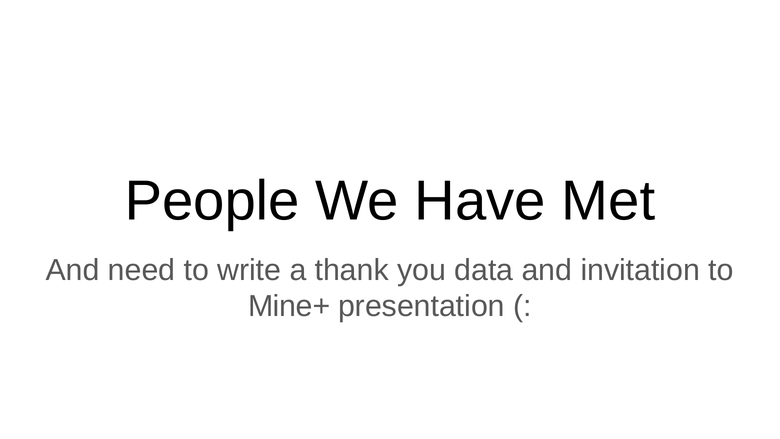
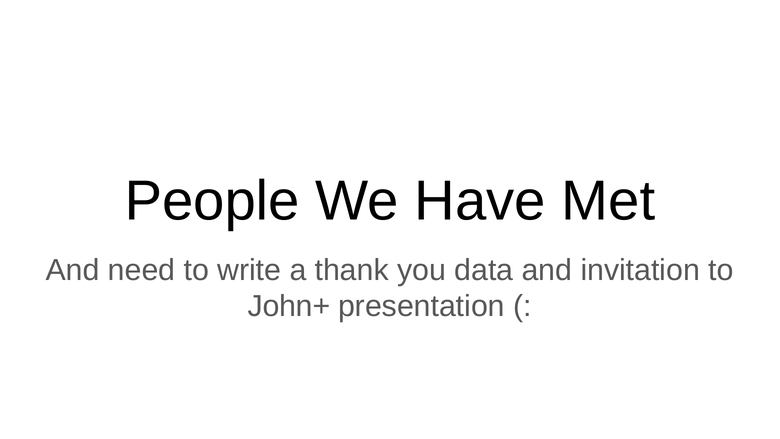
Mine+: Mine+ -> John+
